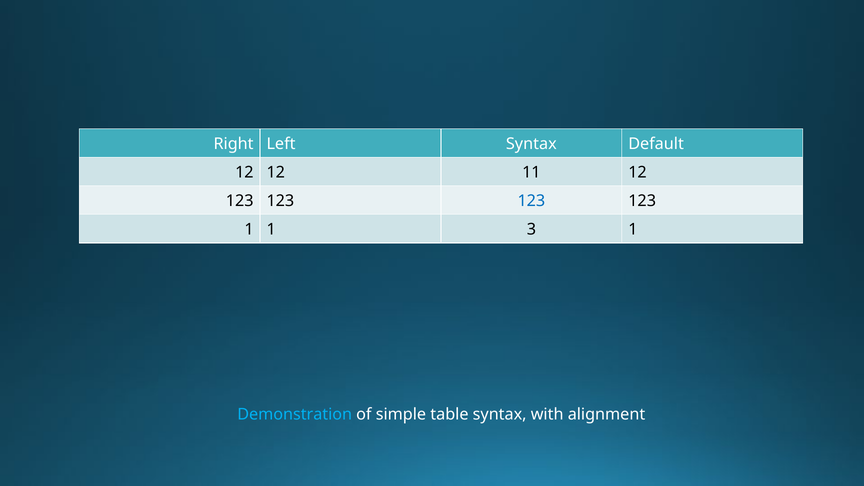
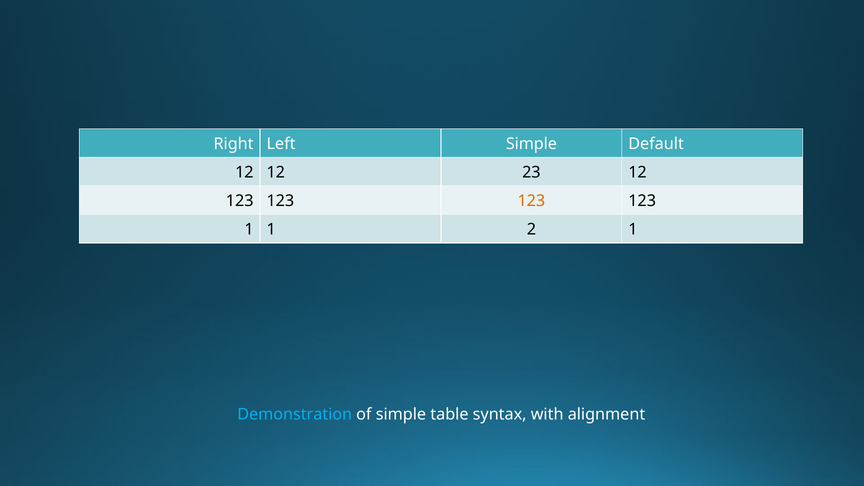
Left Syntax: Syntax -> Simple
11: 11 -> 23
123 at (531, 201) colour: blue -> orange
3: 3 -> 2
